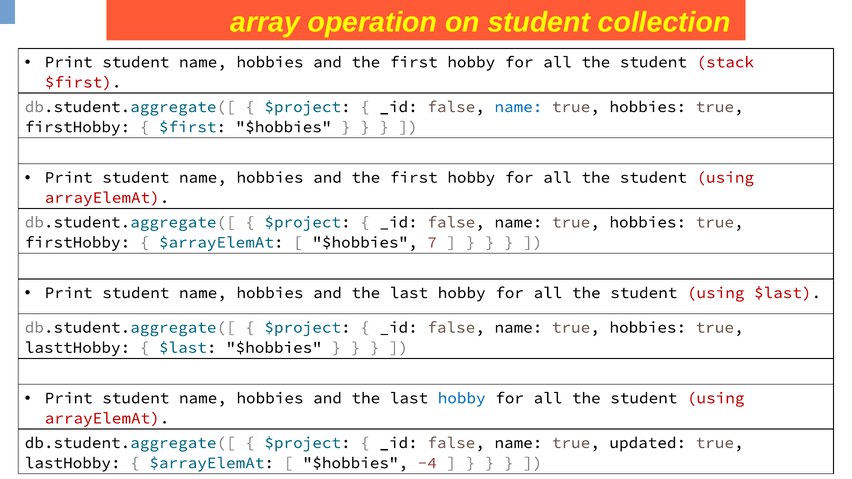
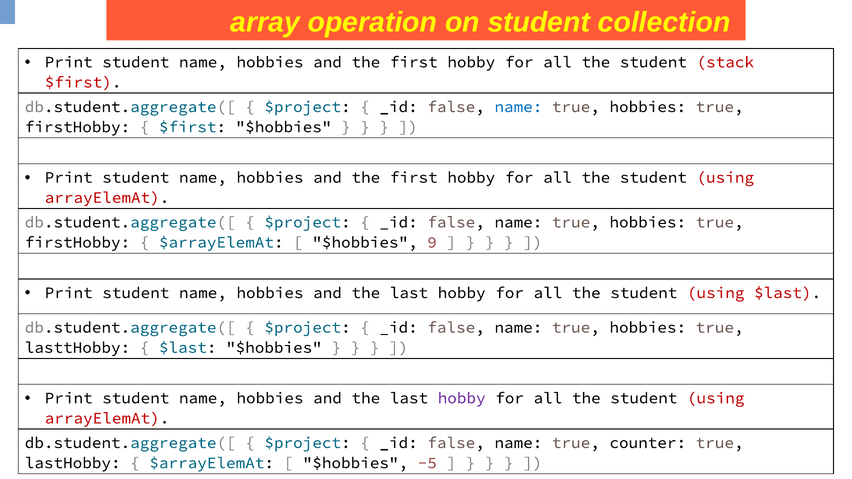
7: 7 -> 9
hobby at (462, 398) colour: blue -> purple
updated: updated -> counter
-4: -4 -> -5
